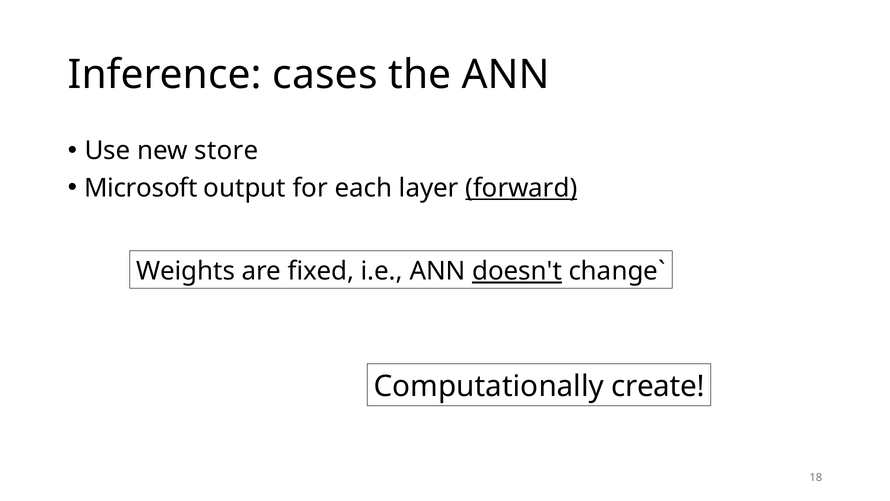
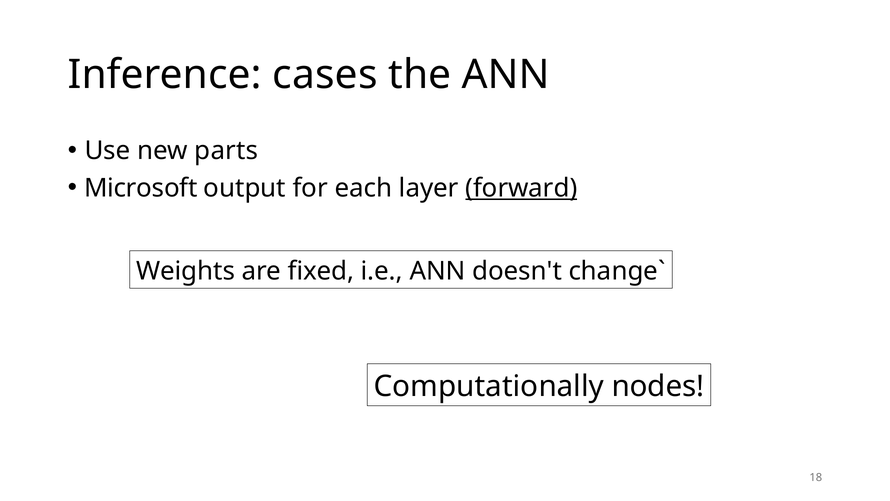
store: store -> parts
doesn't underline: present -> none
create: create -> nodes
